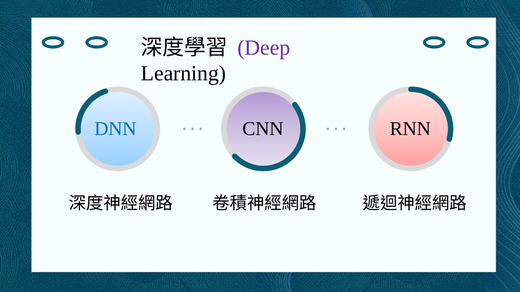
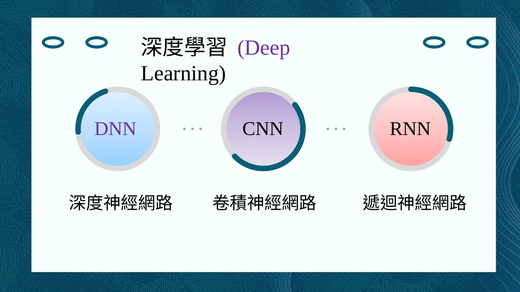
DNN colour: blue -> purple
